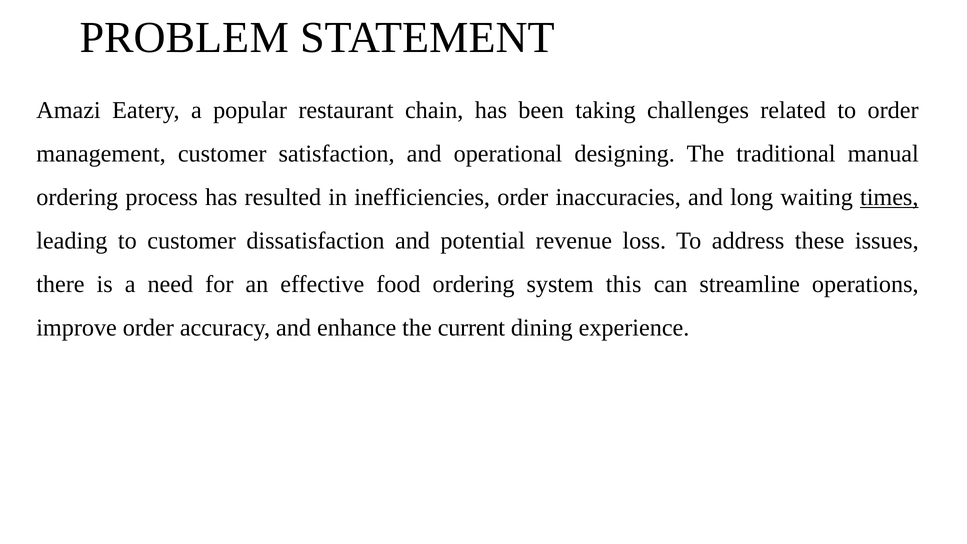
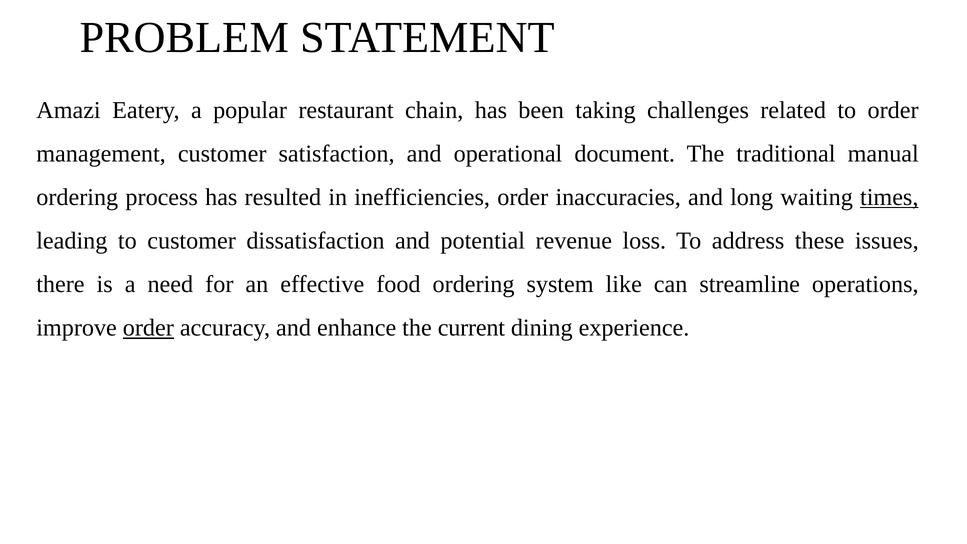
designing: designing -> document
this: this -> like
order at (148, 328) underline: none -> present
